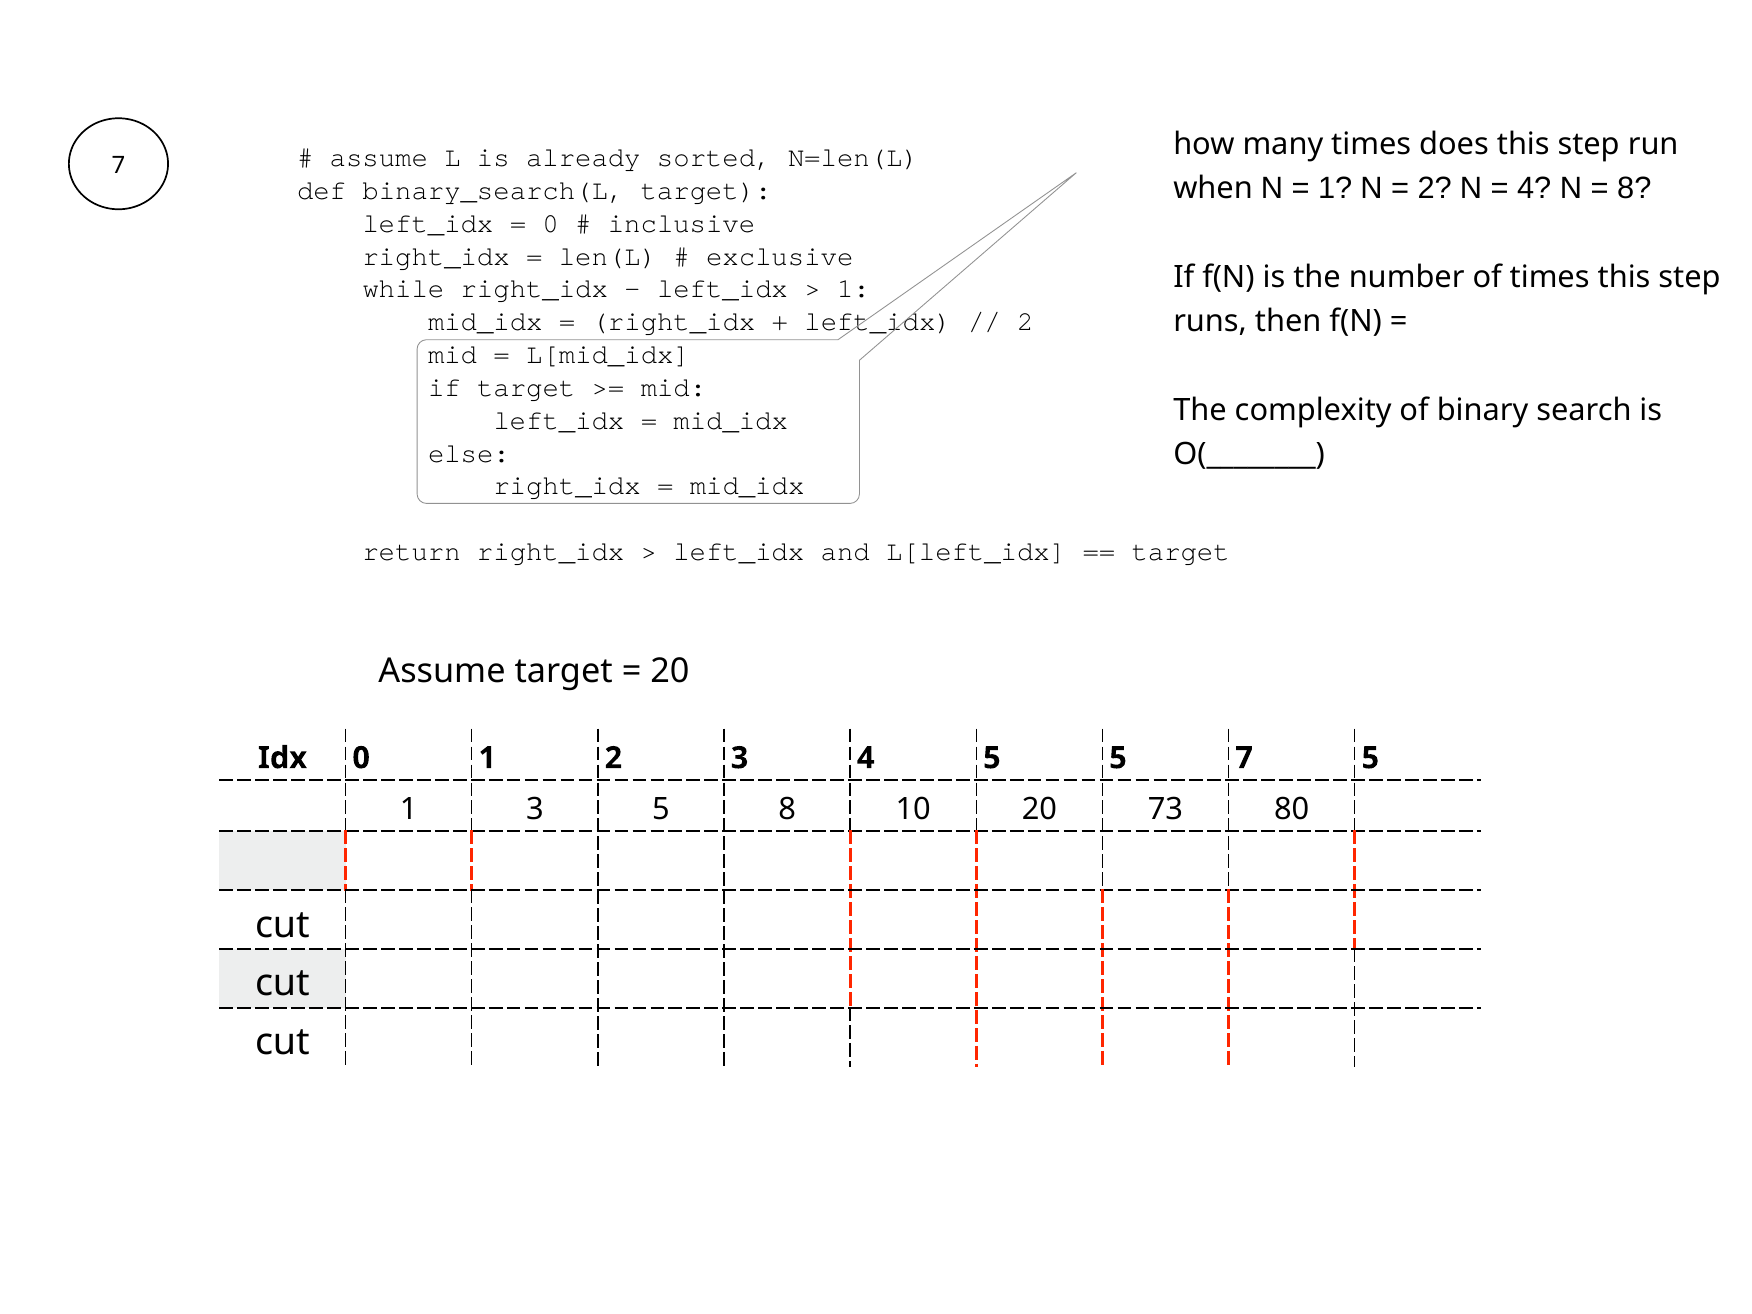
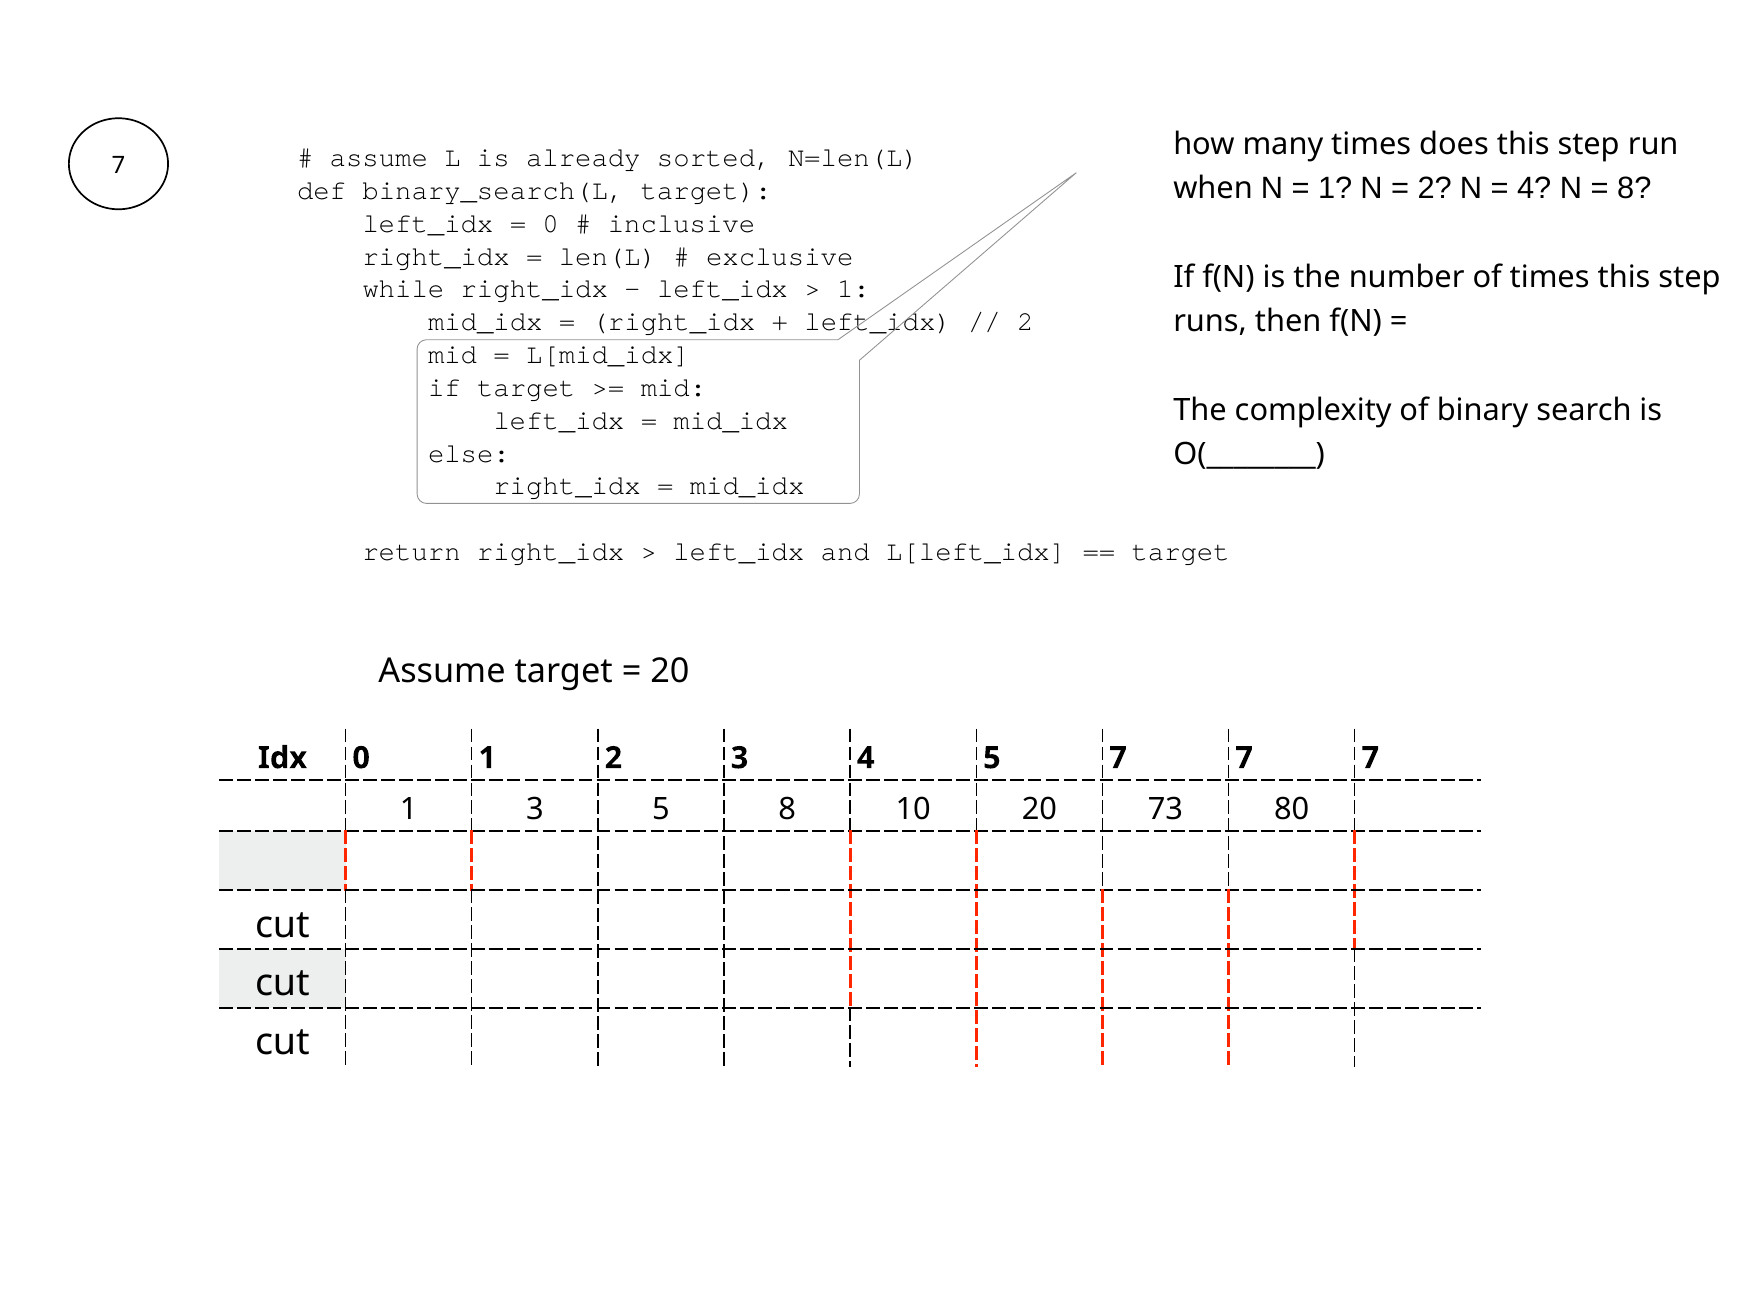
5 5: 5 -> 7
5 at (1370, 758): 5 -> 7
